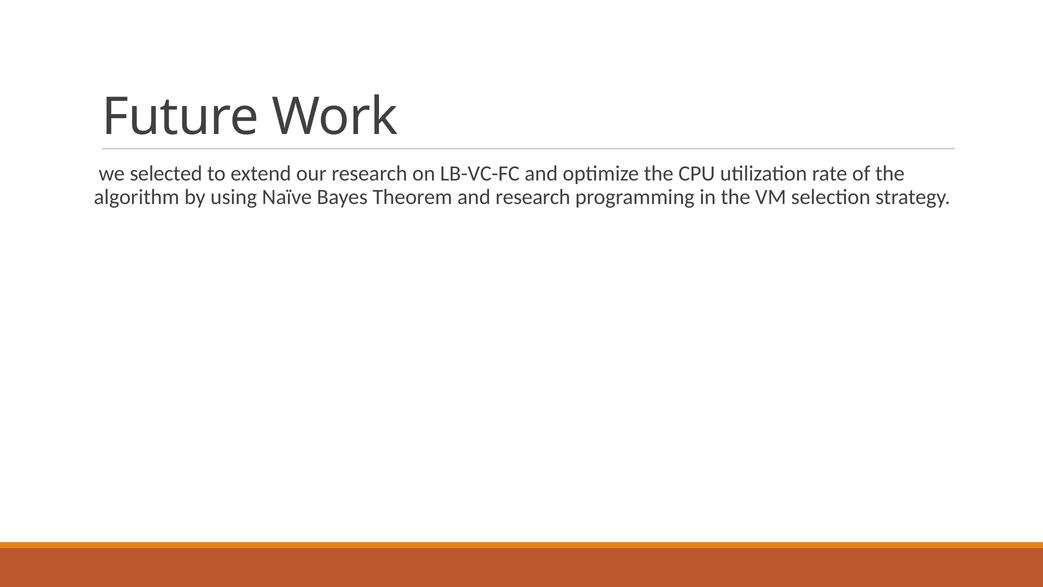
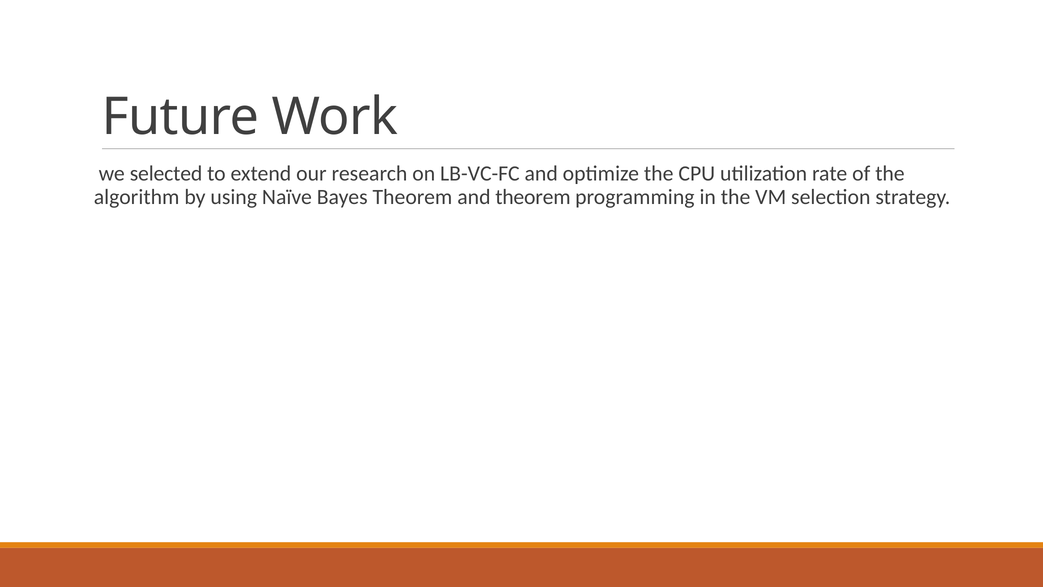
and research: research -> theorem
